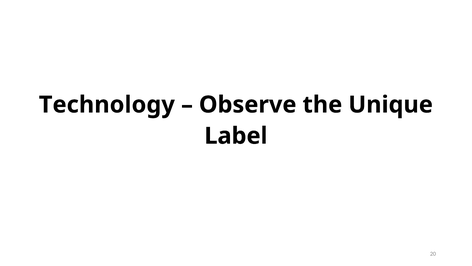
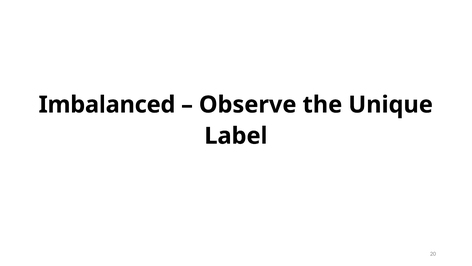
Technology: Technology -> Imbalanced
